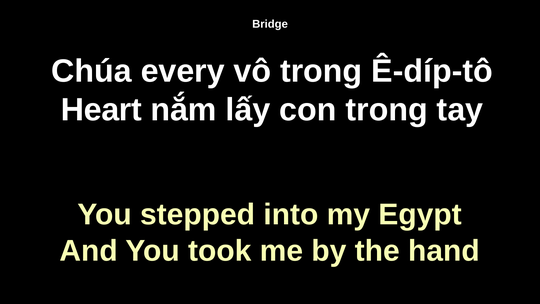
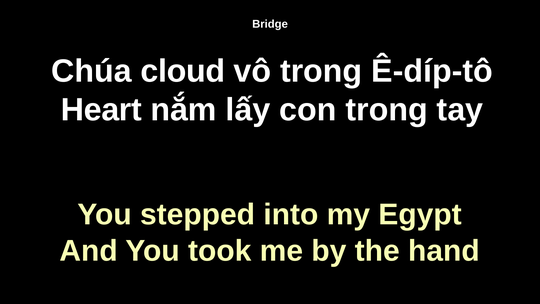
every: every -> cloud
